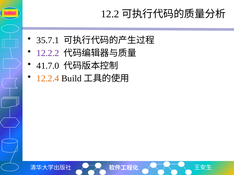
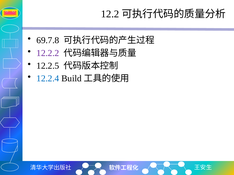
35.7.1: 35.7.1 -> 69.7.8
41.7.0: 41.7.0 -> 12.2.5
12.2.4 colour: orange -> blue
